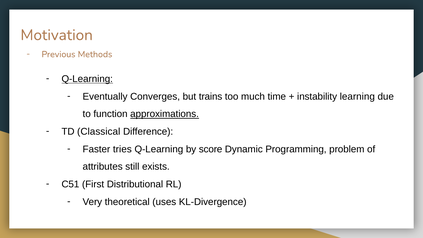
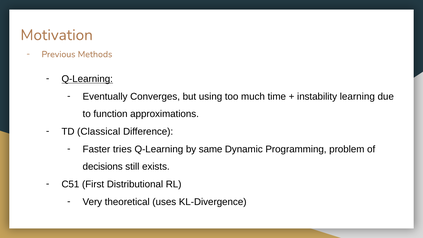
trains: trains -> using
approximations underline: present -> none
score: score -> same
attributes: attributes -> decisions
